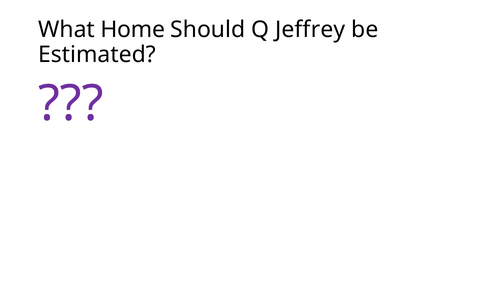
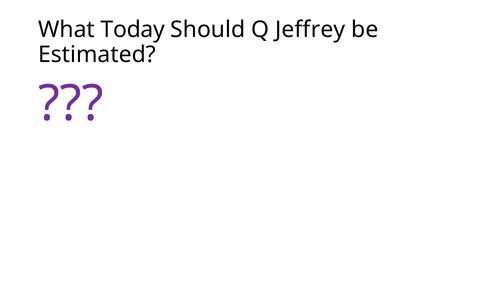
Home: Home -> Today
